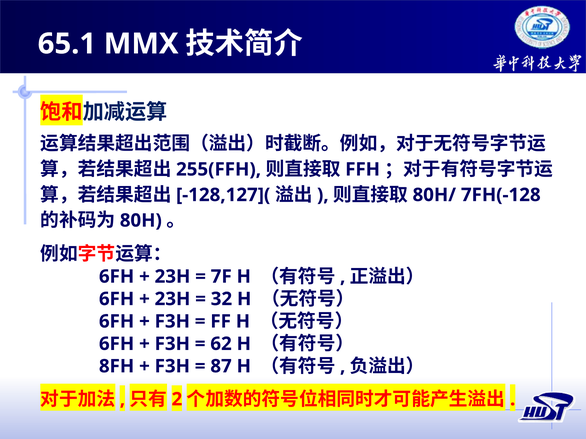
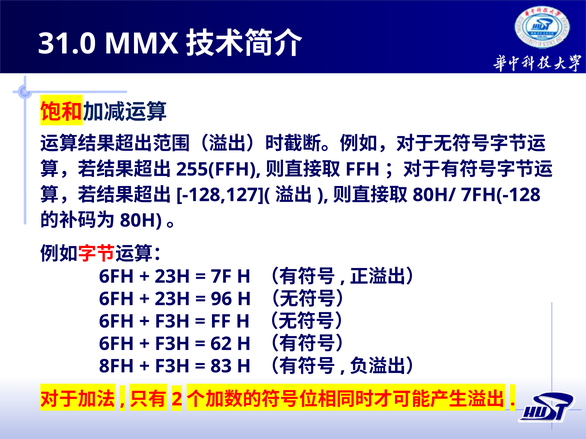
65.1: 65.1 -> 31.0
32: 32 -> 96
87: 87 -> 83
